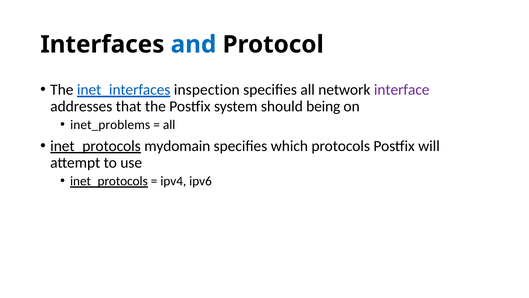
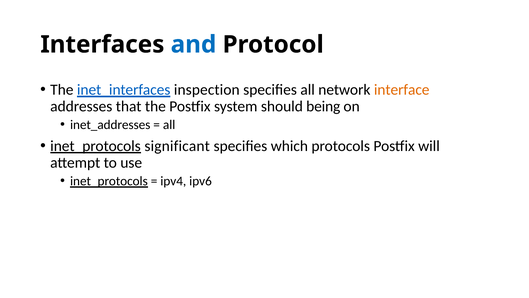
interface colour: purple -> orange
inet_problems: inet_problems -> inet_addresses
mydomain: mydomain -> significant
